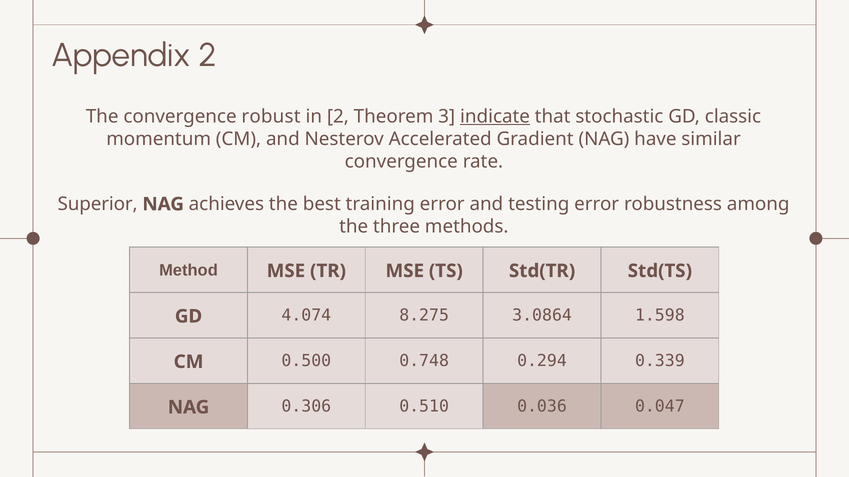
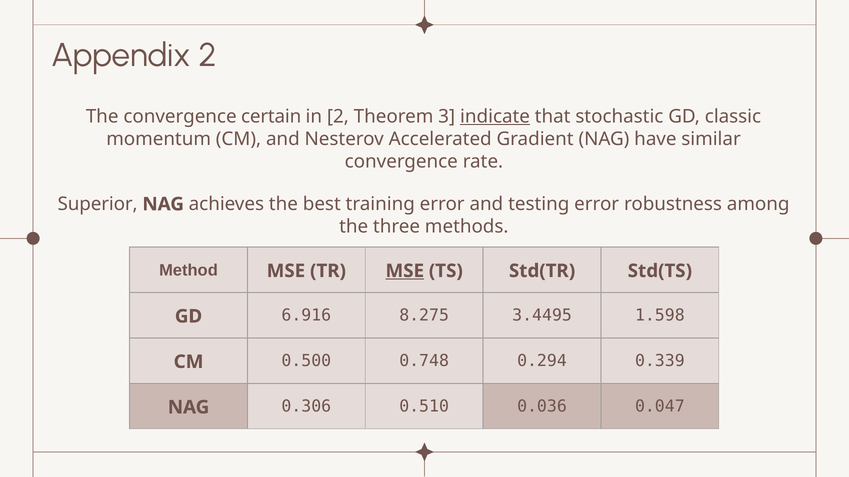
robust: robust -> certain
MSE at (405, 271) underline: none -> present
4.074: 4.074 -> 6.916
3.0864: 3.0864 -> 3.4495
